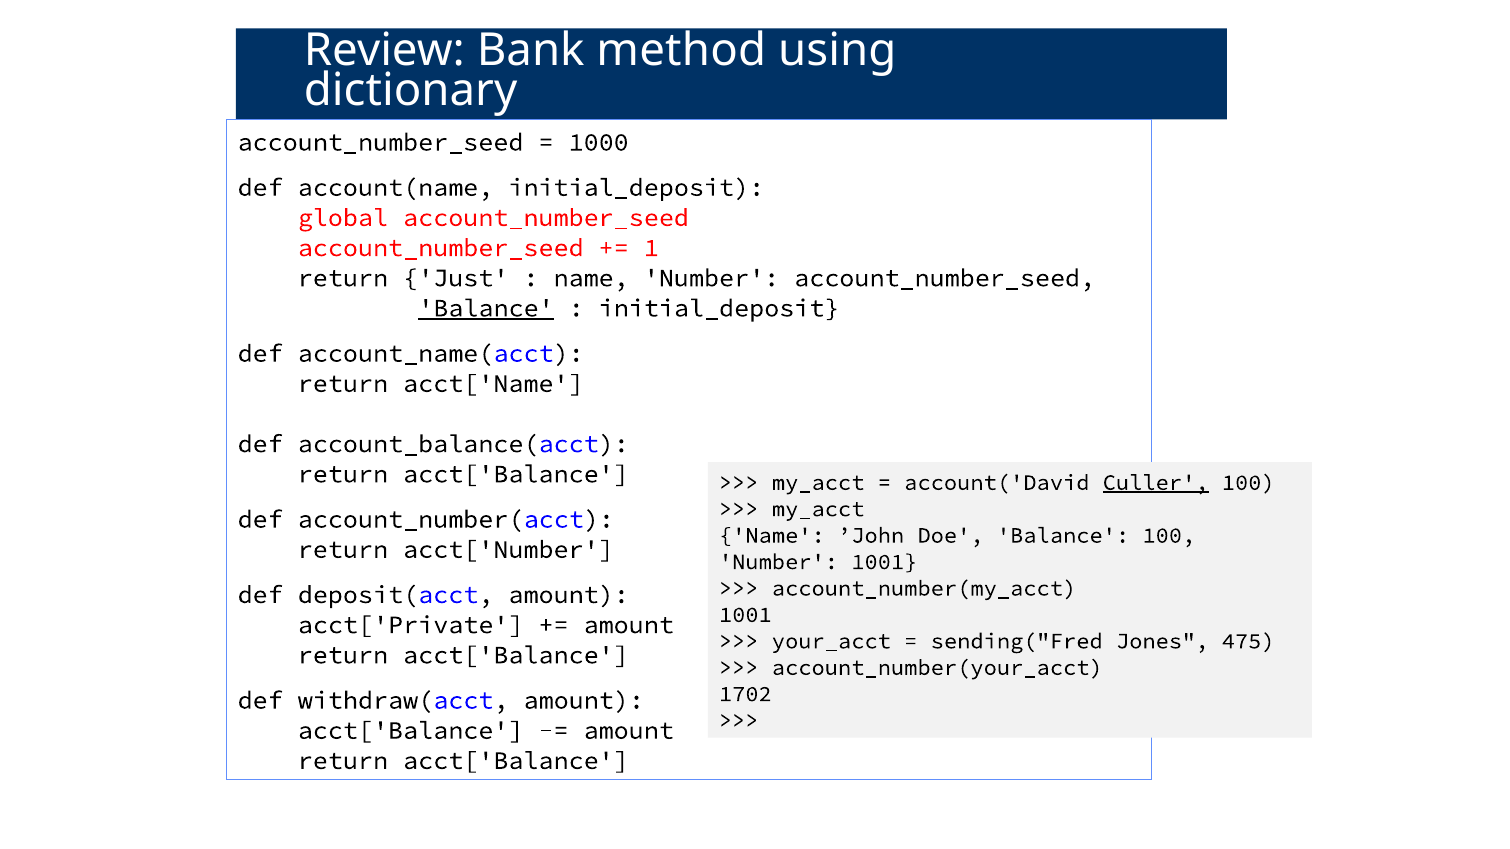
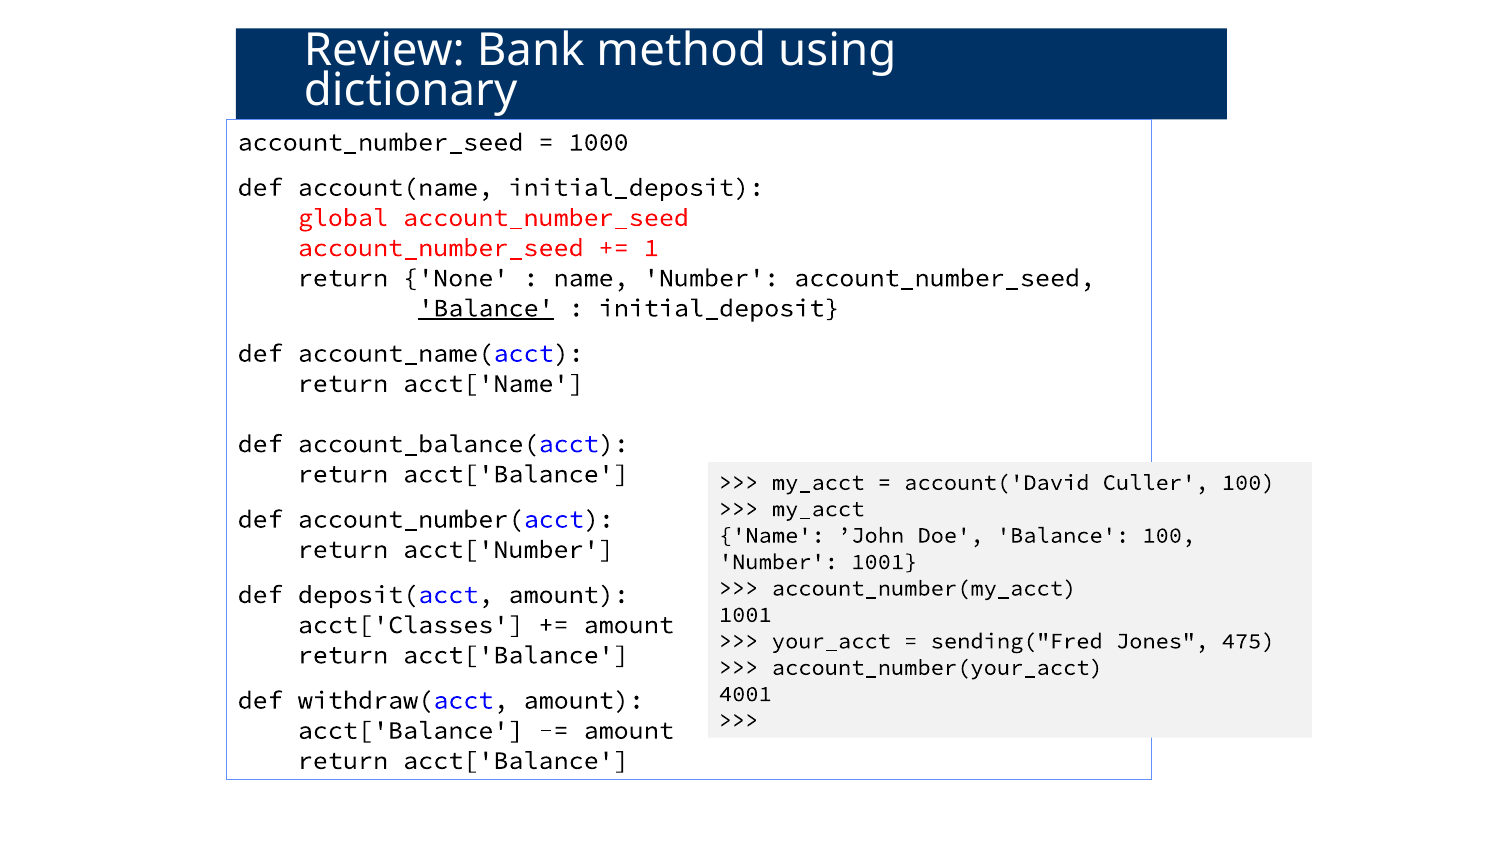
Just: Just -> None
Culler underline: present -> none
acct['Private: acct['Private -> acct['Classes
1702: 1702 -> 4001
